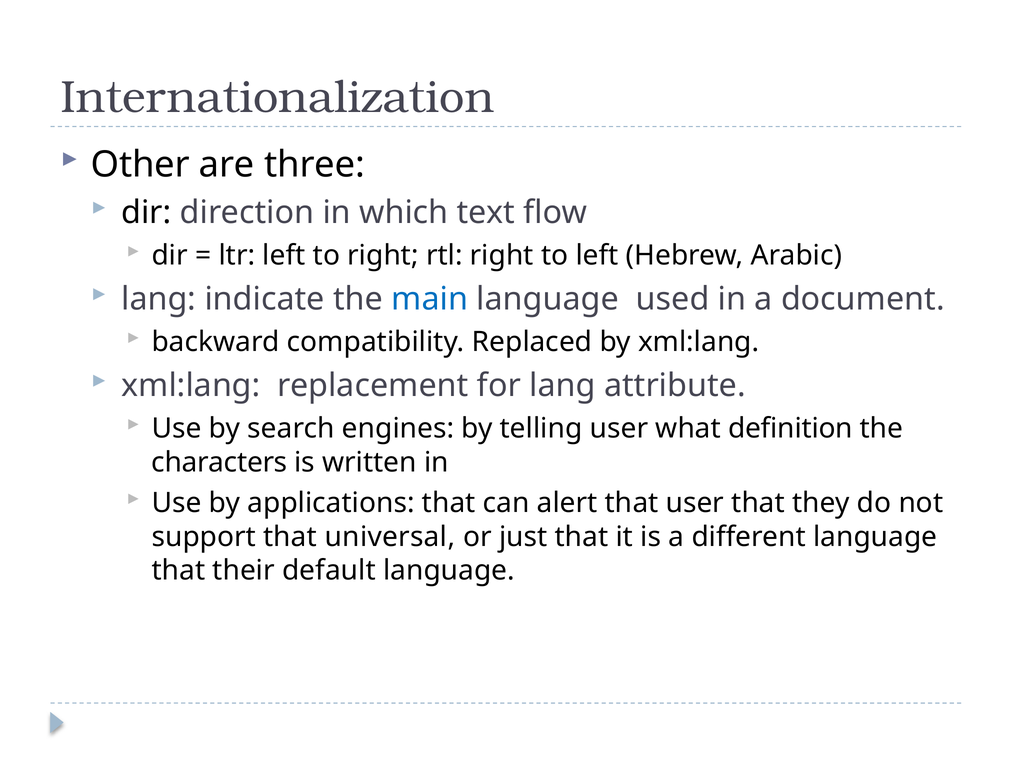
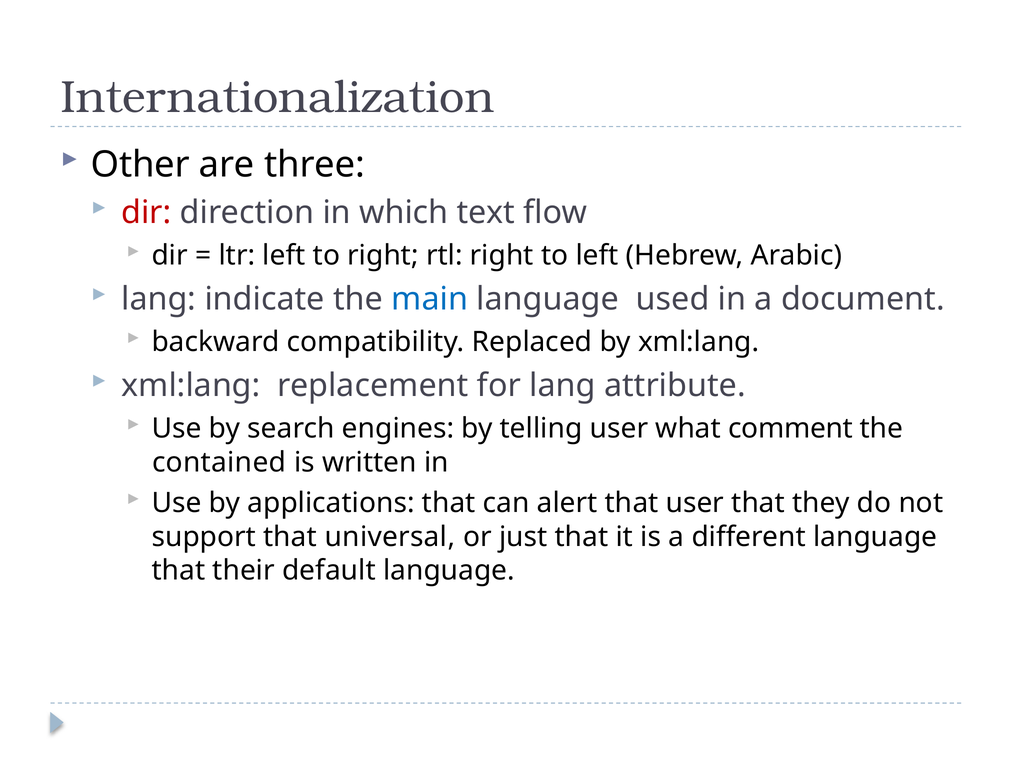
dir at (146, 212) colour: black -> red
definition: definition -> comment
characters: characters -> contained
